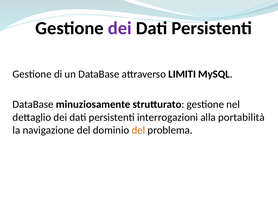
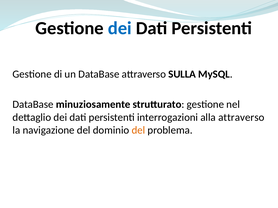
dei at (120, 28) colour: purple -> blue
LIMITI: LIMITI -> SULLA
alla portabilità: portabilità -> attraverso
